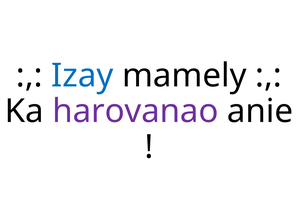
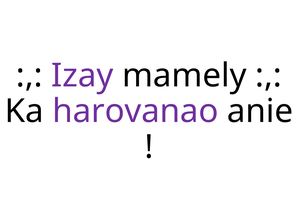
Izay colour: blue -> purple
